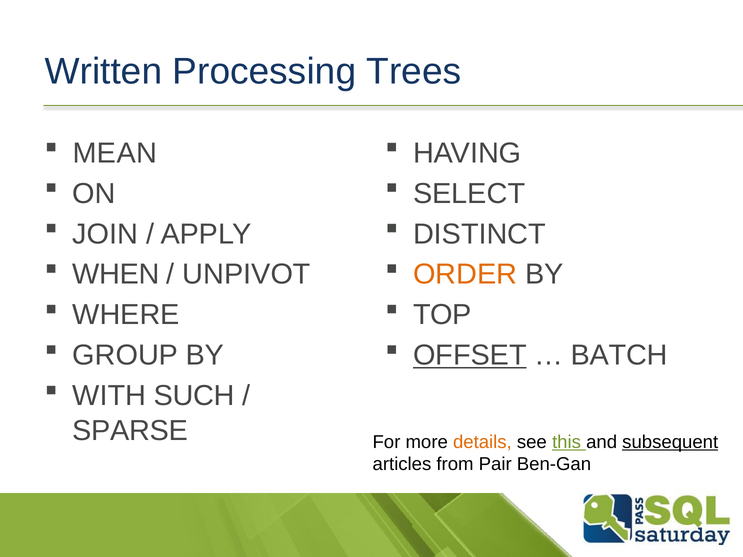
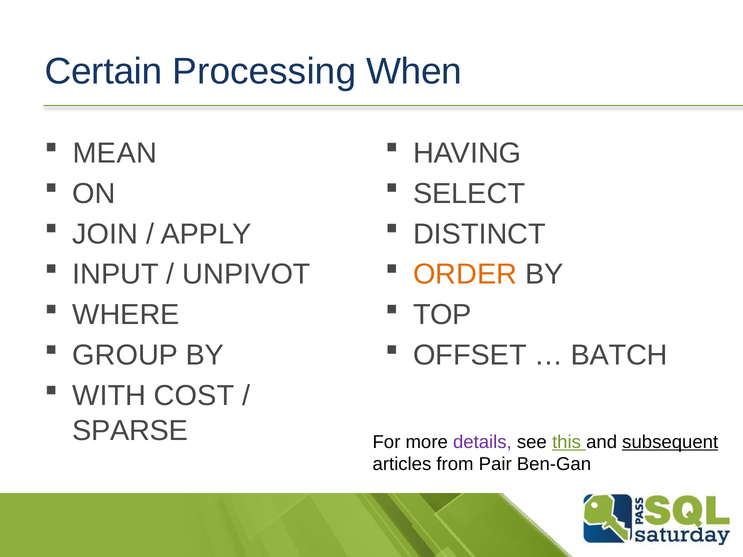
Written: Written -> Certain
Trees: Trees -> When
WHEN: WHEN -> INPUT
OFFSET underline: present -> none
SUCH: SUCH -> COST
details colour: orange -> purple
